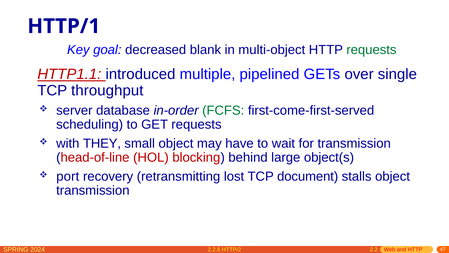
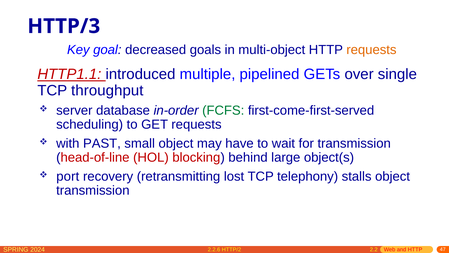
HTTP/1: HTTP/1 -> HTTP/3
blank: blank -> goals
requests at (371, 50) colour: green -> orange
THEY: THEY -> PAST
document: document -> telephony
